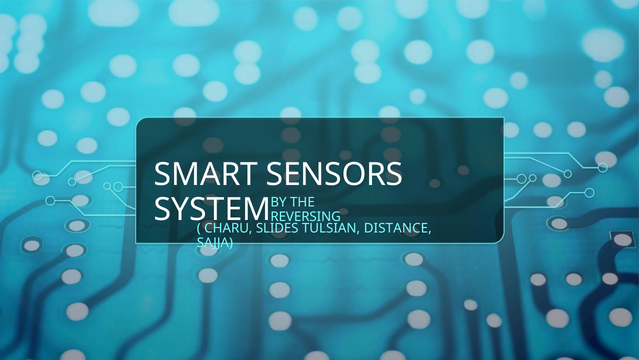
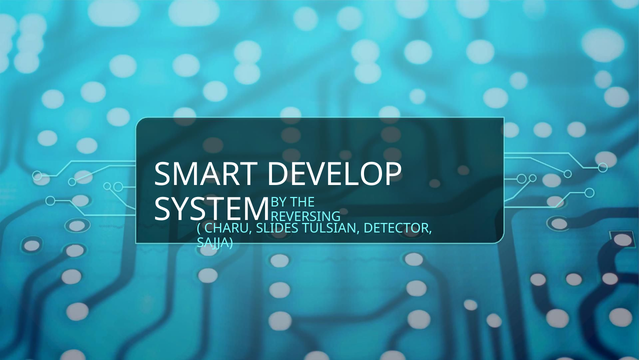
SENSORS: SENSORS -> DEVELOP
DISTANCE: DISTANCE -> DETECTOR
